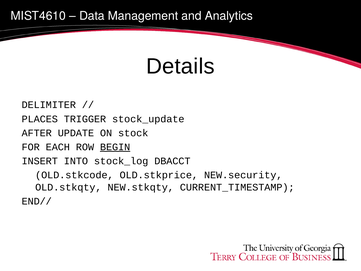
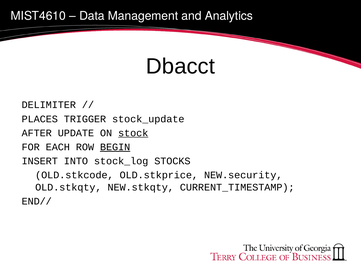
Details: Details -> Dbacct
stock underline: none -> present
DBACCT: DBACCT -> STOCKS
